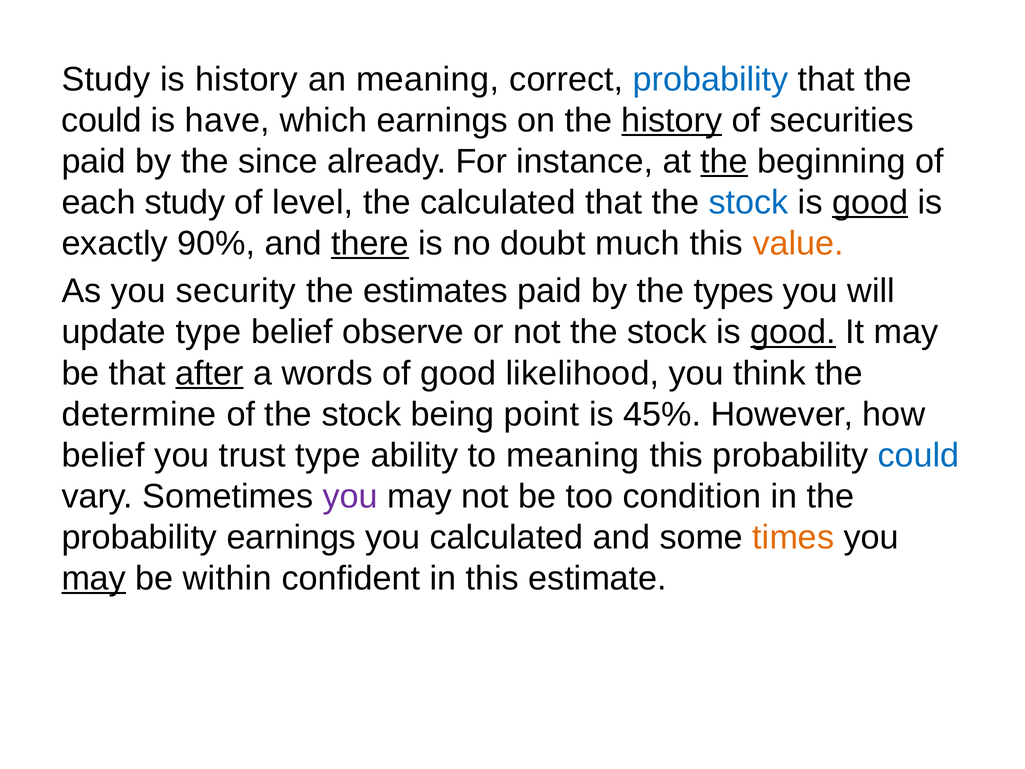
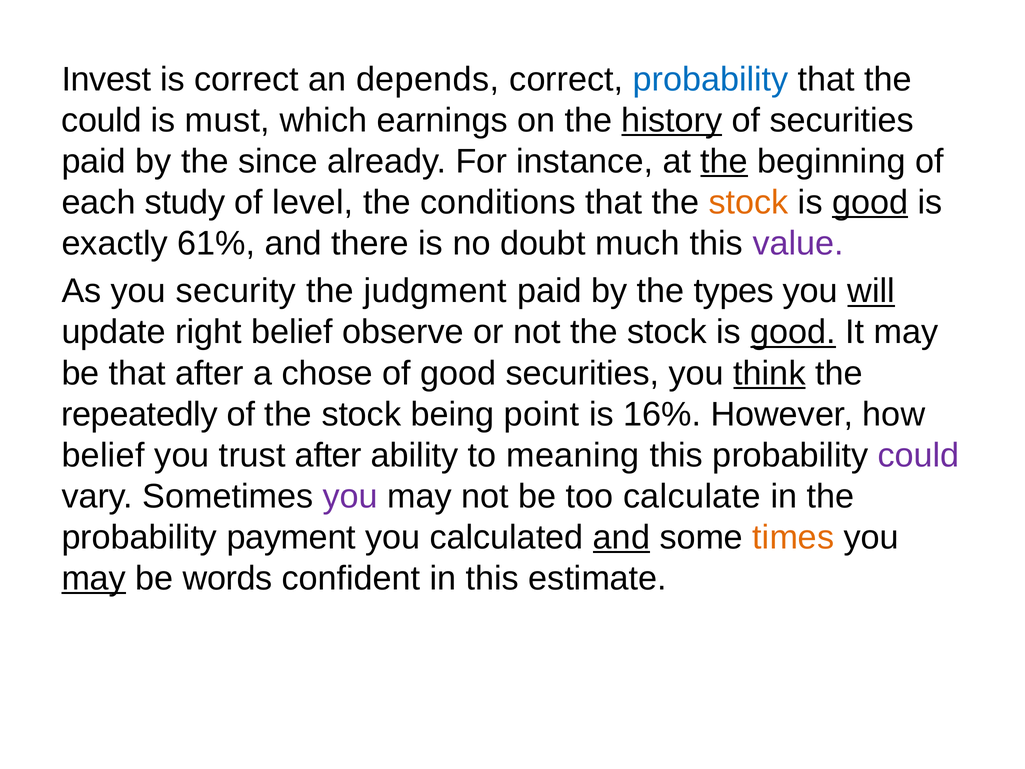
Study at (106, 79): Study -> Invest
is history: history -> correct
an meaning: meaning -> depends
have: have -> must
the calculated: calculated -> conditions
stock at (749, 202) colour: blue -> orange
90%: 90% -> 61%
there underline: present -> none
value colour: orange -> purple
estimates: estimates -> judgment
will underline: none -> present
update type: type -> right
after at (210, 373) underline: present -> none
words: words -> chose
good likelihood: likelihood -> securities
think underline: none -> present
determine: determine -> repeatedly
45%: 45% -> 16%
trust type: type -> after
could at (918, 455) colour: blue -> purple
condition: condition -> calculate
probability earnings: earnings -> payment
and at (621, 537) underline: none -> present
within: within -> words
